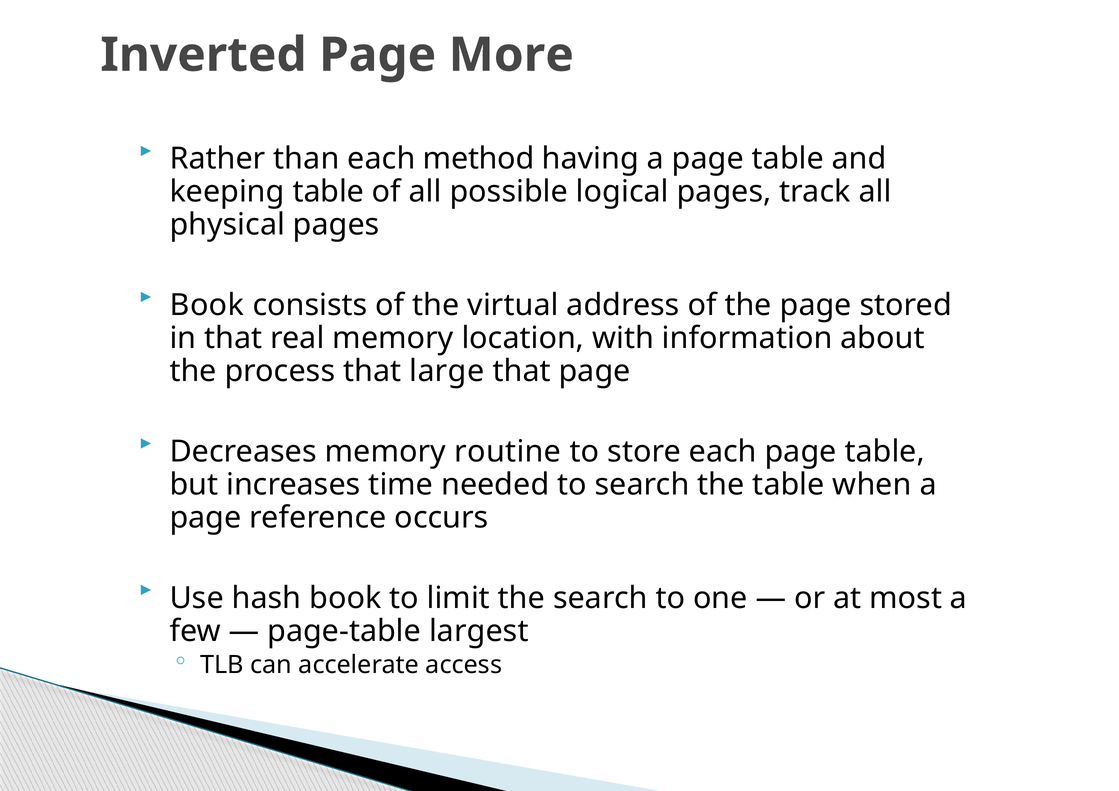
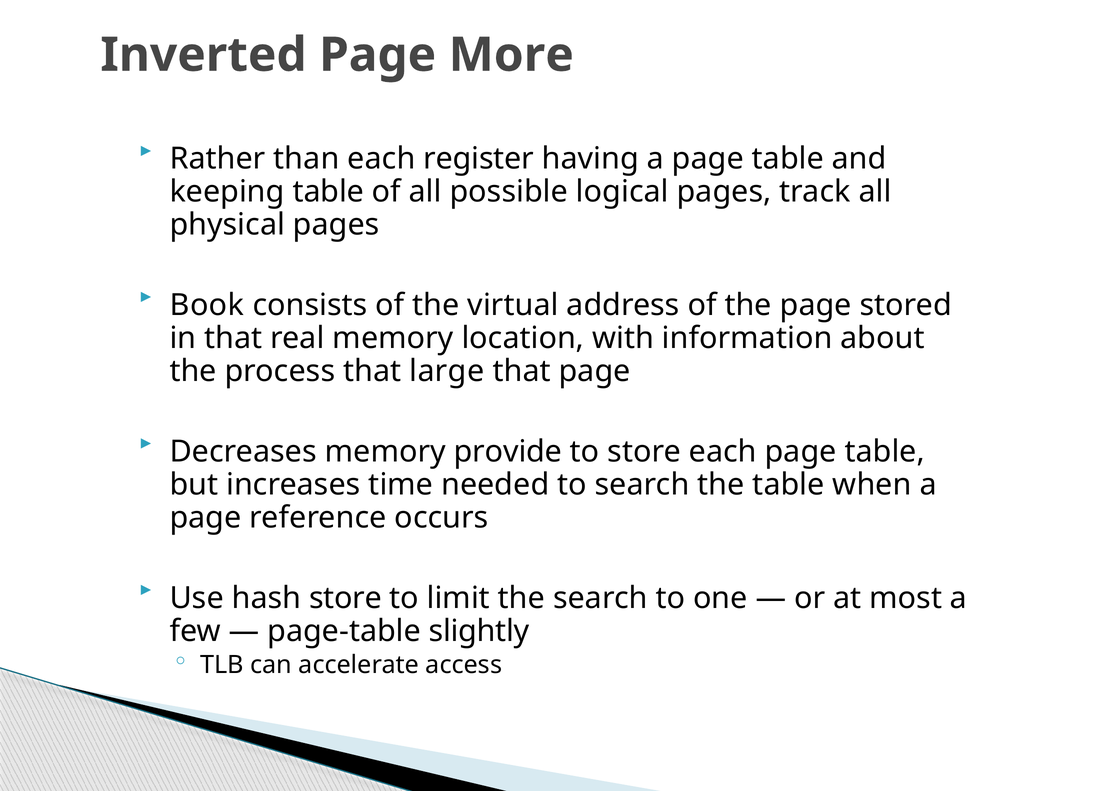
method: method -> register
routine: routine -> provide
hash book: book -> store
largest: largest -> slightly
